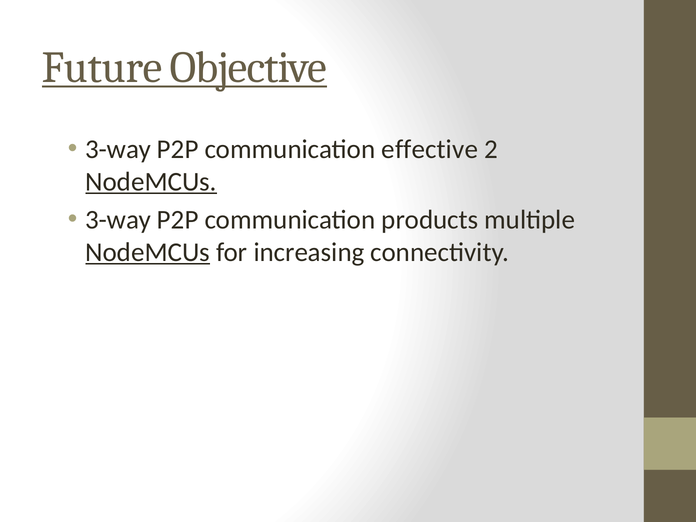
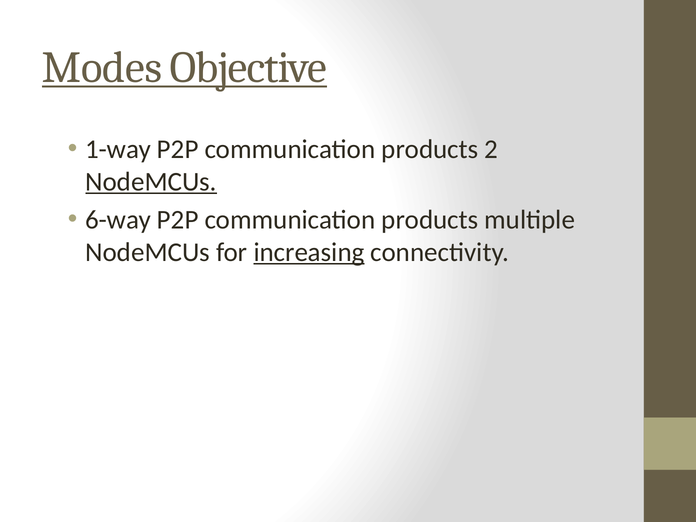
Future: Future -> Modes
3-way at (118, 149): 3-way -> 1-way
effective at (430, 149): effective -> products
3-way at (118, 220): 3-way -> 6-way
NodeMCUs at (148, 252) underline: present -> none
increasing underline: none -> present
